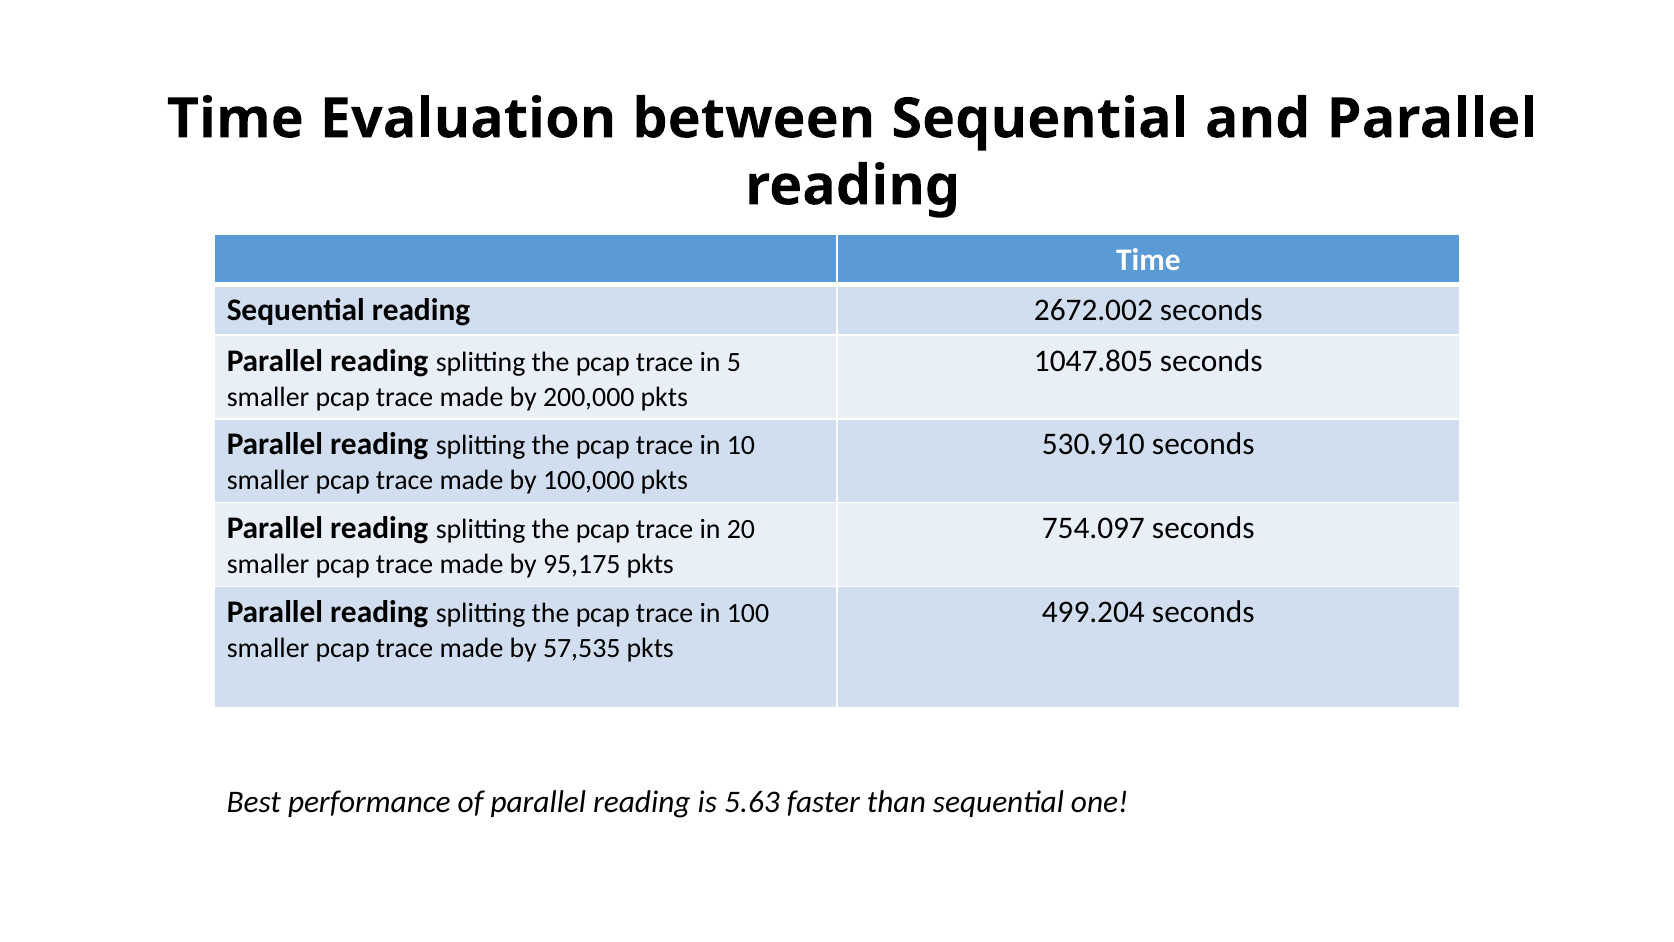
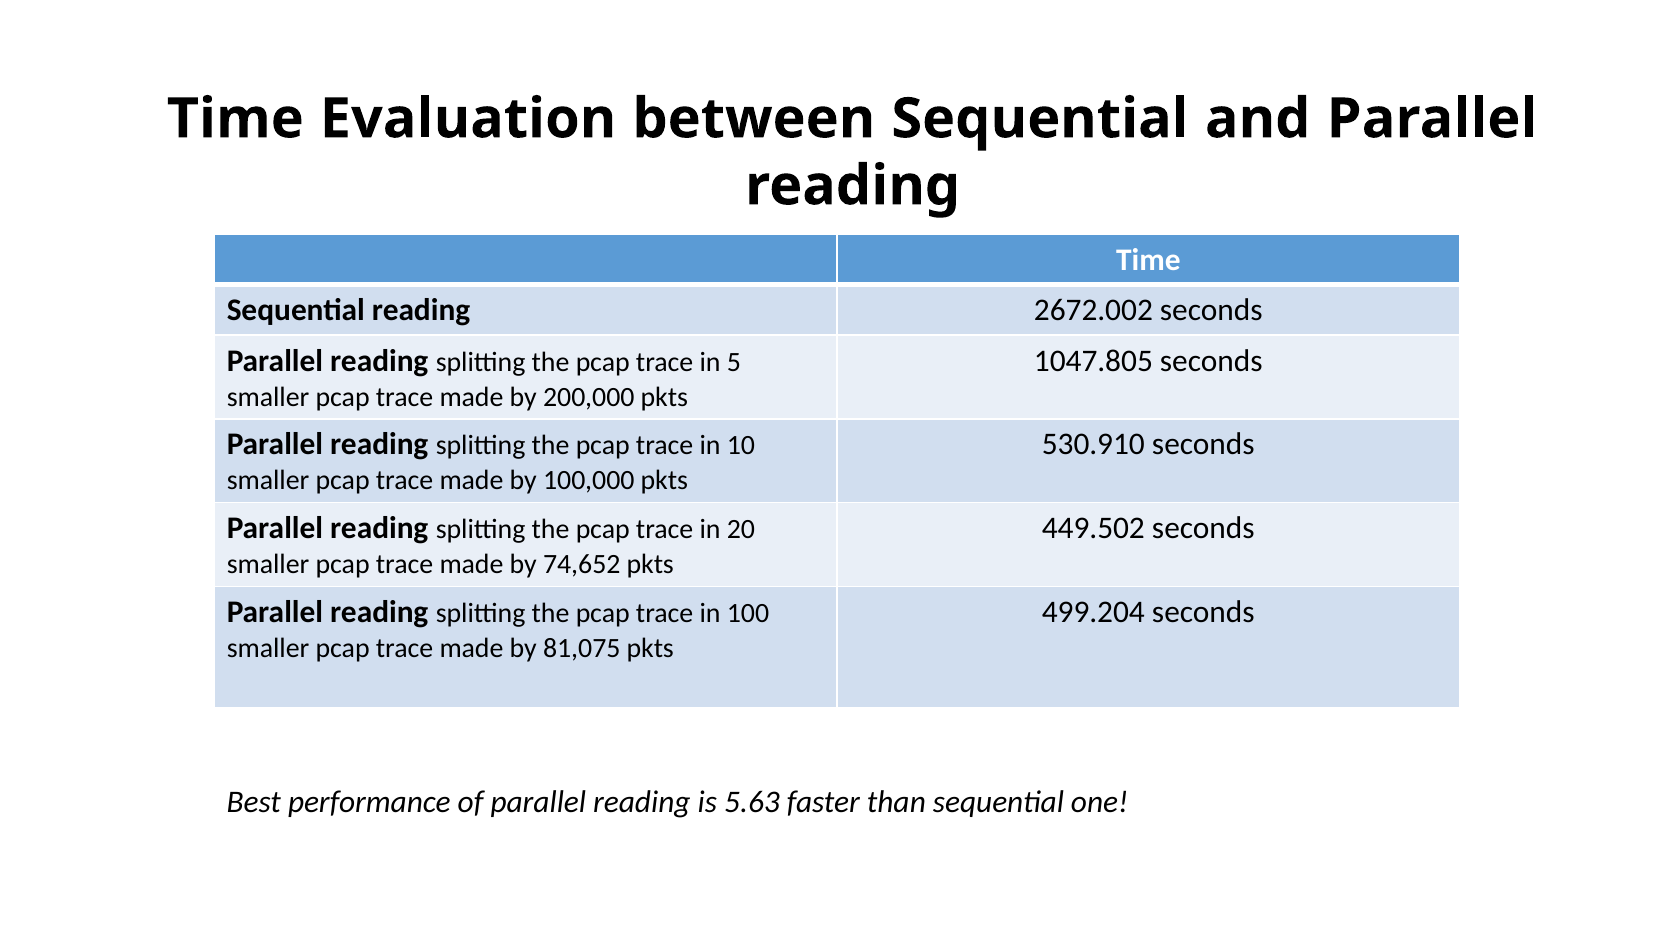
754.097: 754.097 -> 449.502
95,175: 95,175 -> 74,652
57,535: 57,535 -> 81,075
